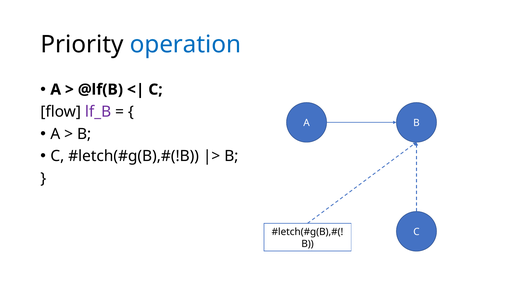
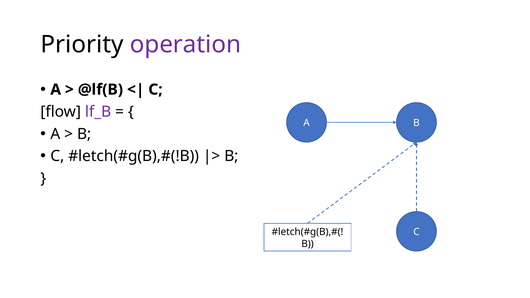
operation colour: blue -> purple
